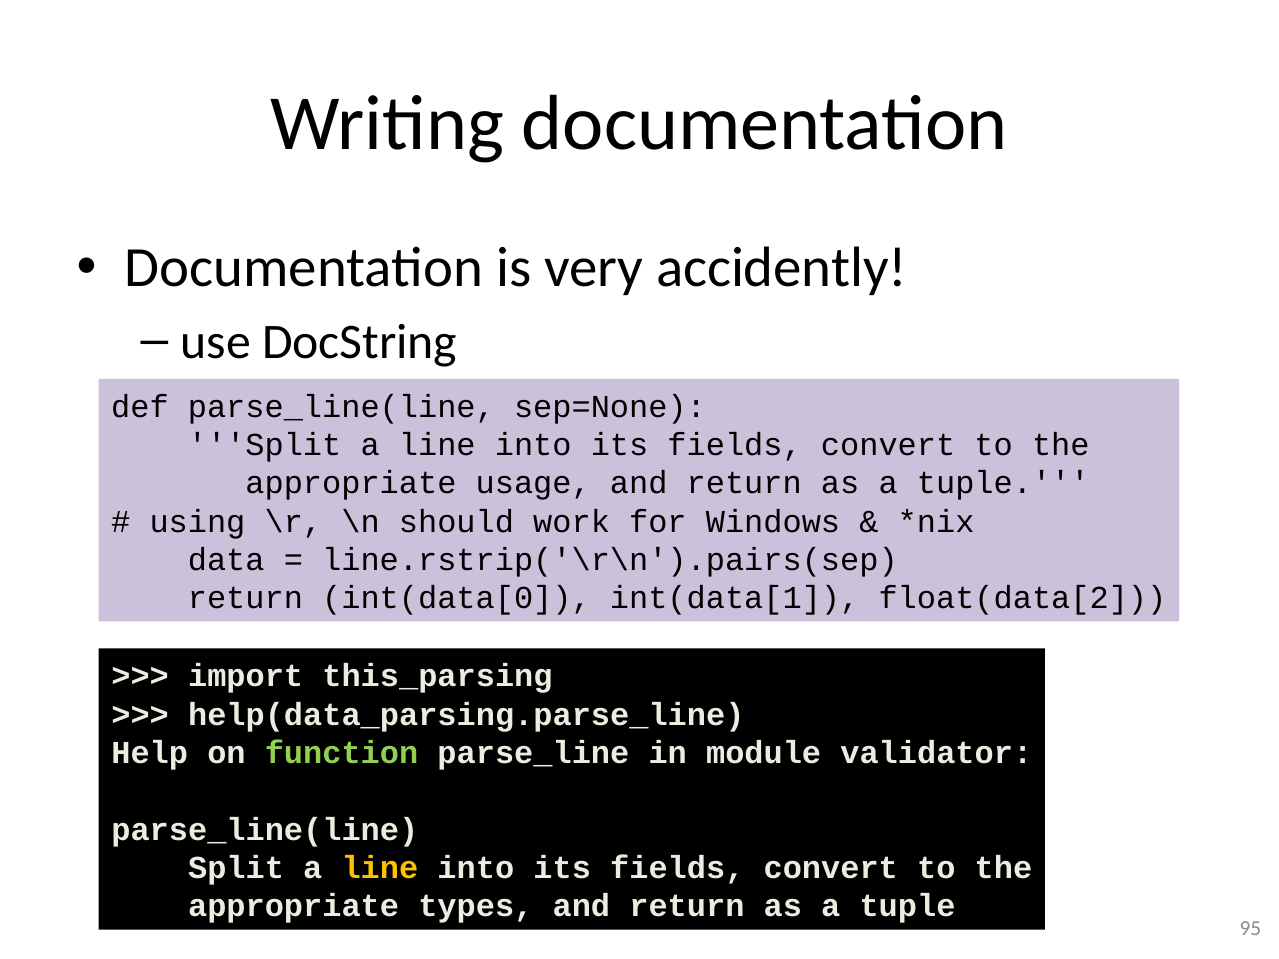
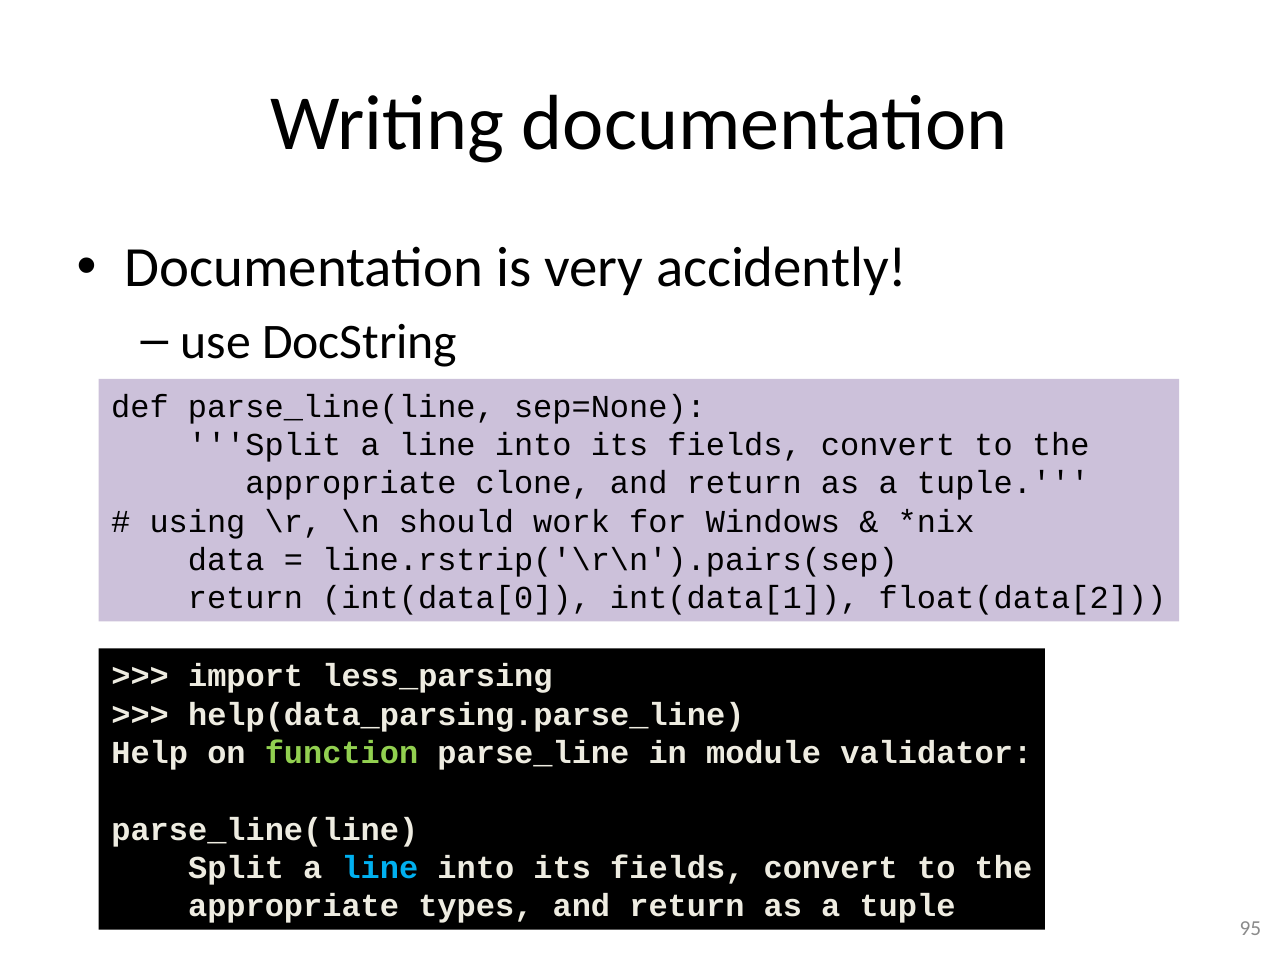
usage: usage -> clone
this_parsing: this_parsing -> less_parsing
line at (380, 868) colour: yellow -> light blue
